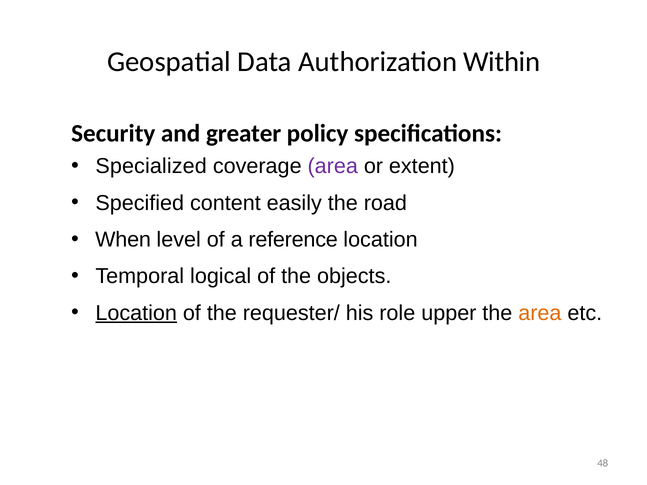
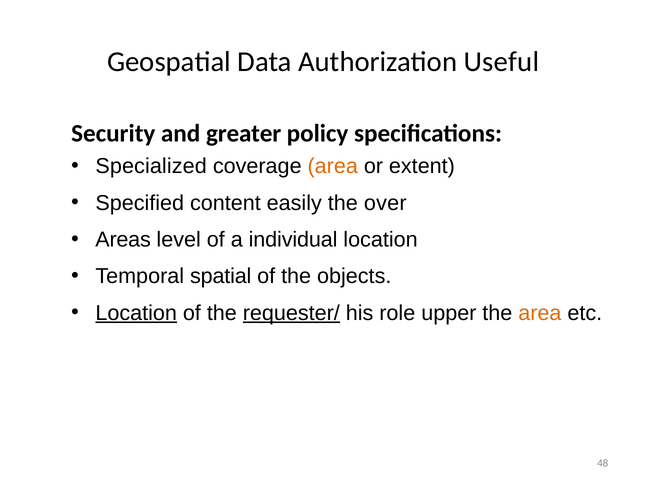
Within: Within -> Useful
area at (333, 166) colour: purple -> orange
road: road -> over
When: When -> Areas
reference: reference -> individual
logical: logical -> spatial
requester/ underline: none -> present
